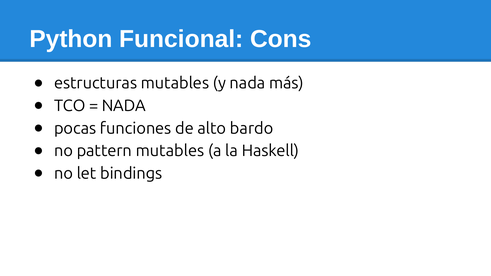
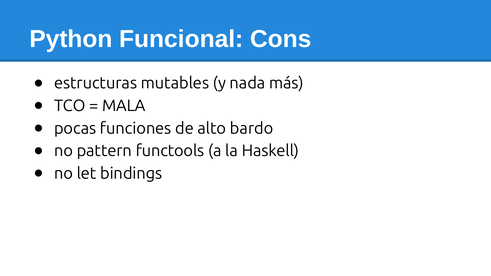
NADA at (124, 106): NADA -> MALA
pattern mutables: mutables -> functools
